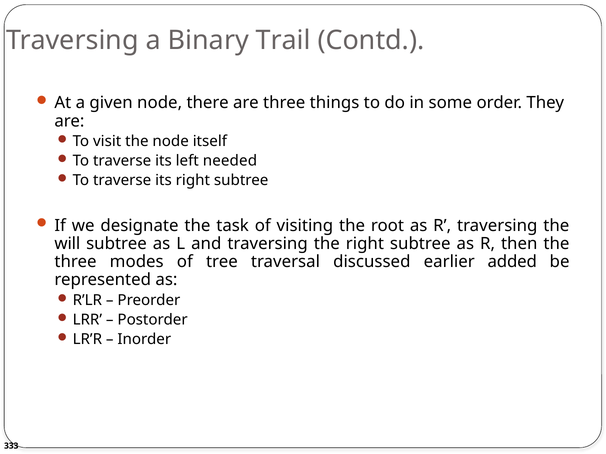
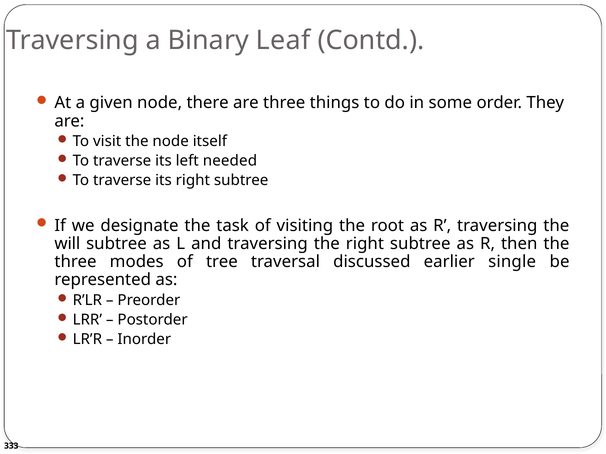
Trail: Trail -> Leaf
added: added -> single
